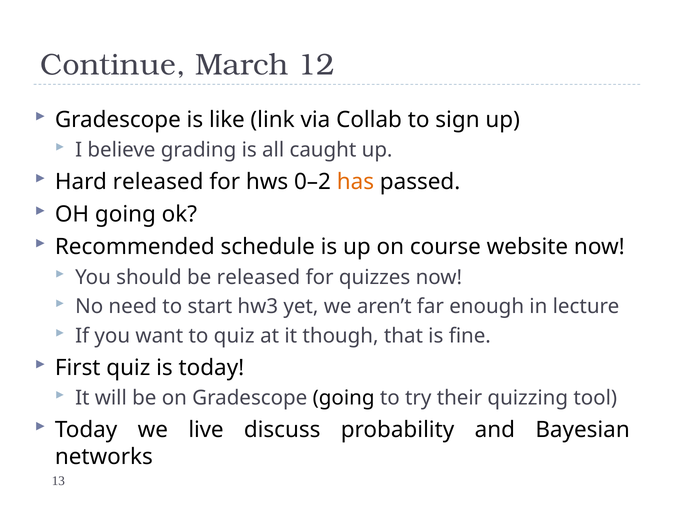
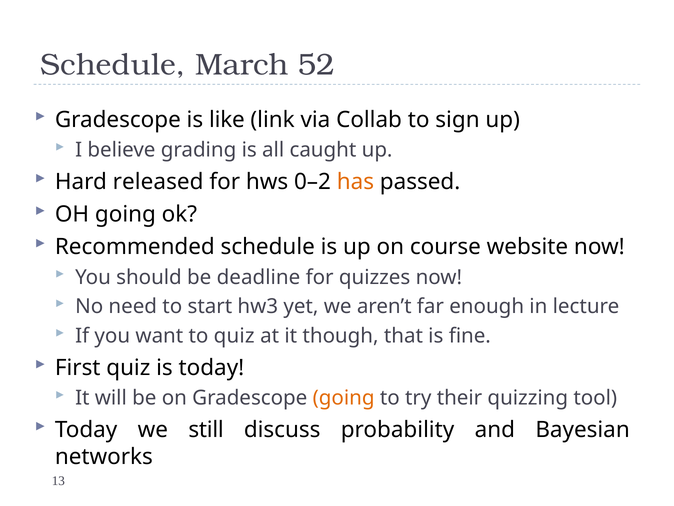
Continue at (113, 65): Continue -> Schedule
12: 12 -> 52
be released: released -> deadline
going at (344, 398) colour: black -> orange
live: live -> still
